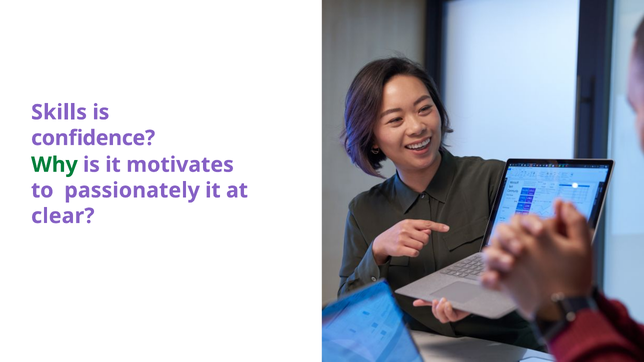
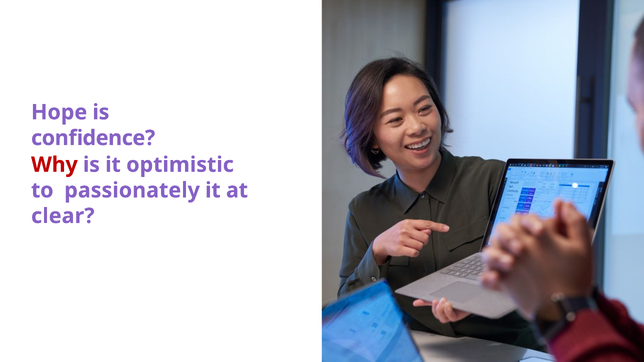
Skills: Skills -> Hope
Why colour: green -> red
motivates: motivates -> optimistic
